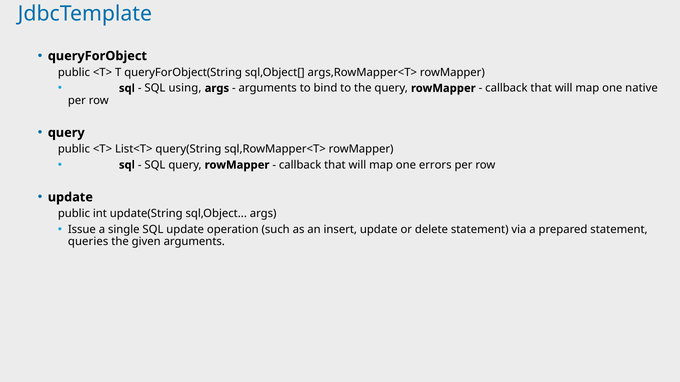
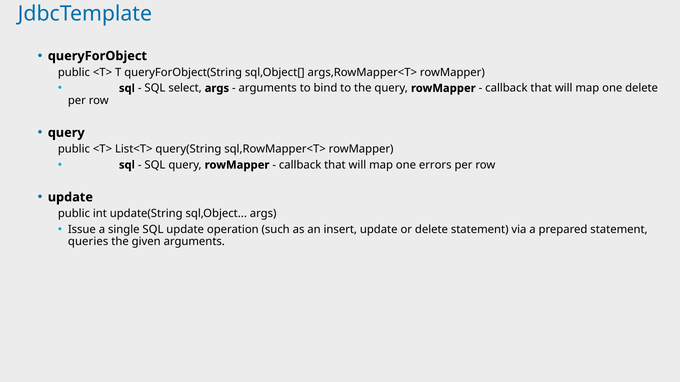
using: using -> select
one native: native -> delete
